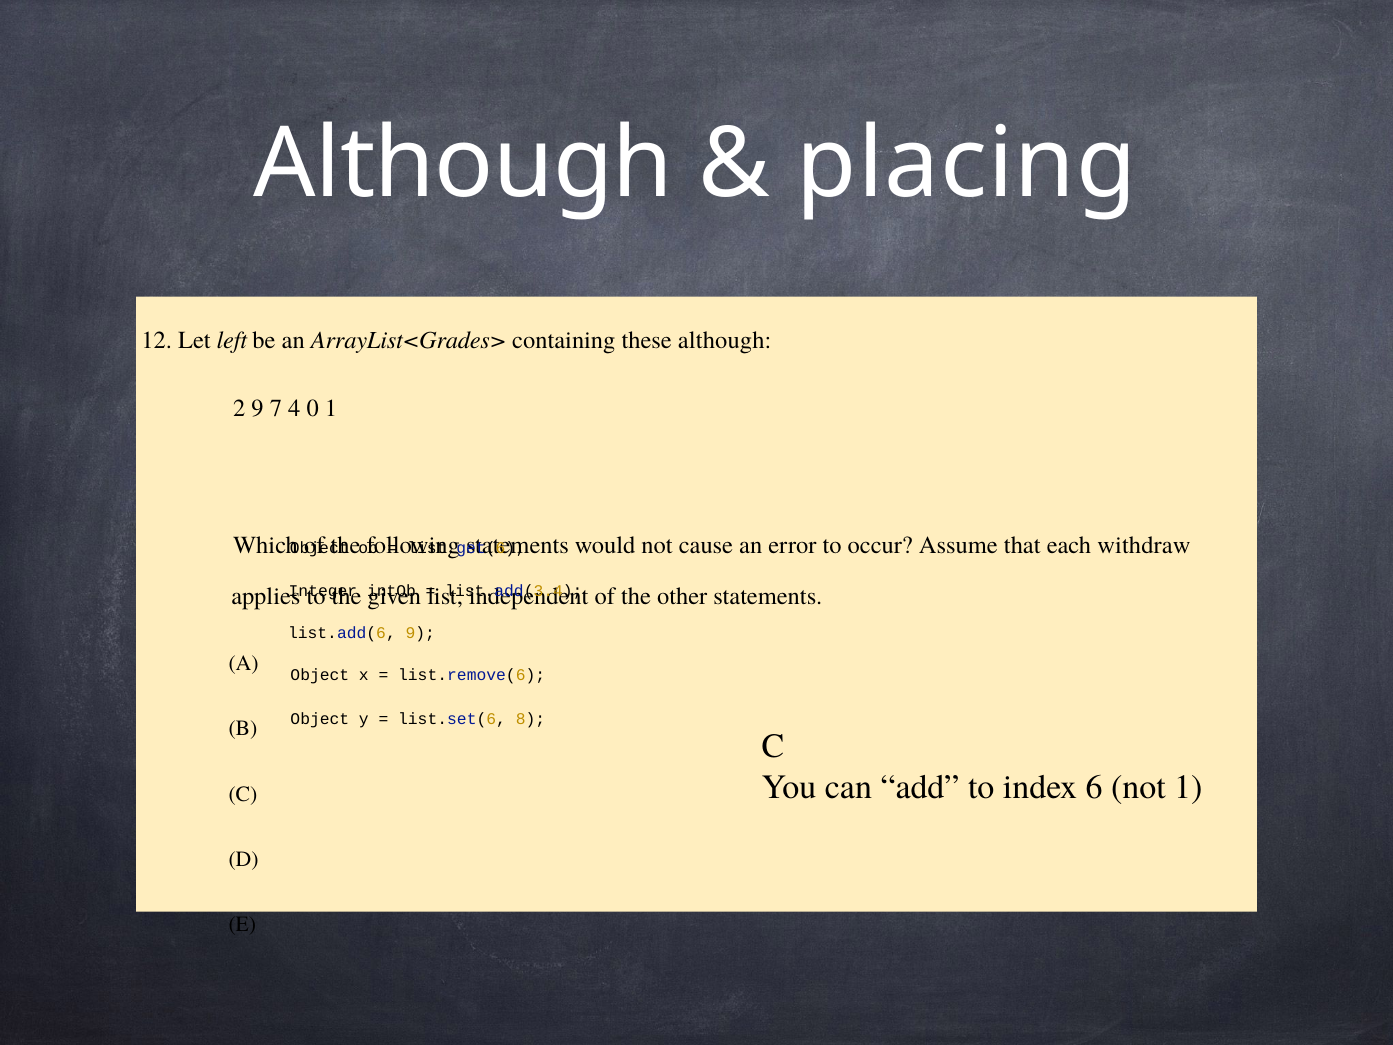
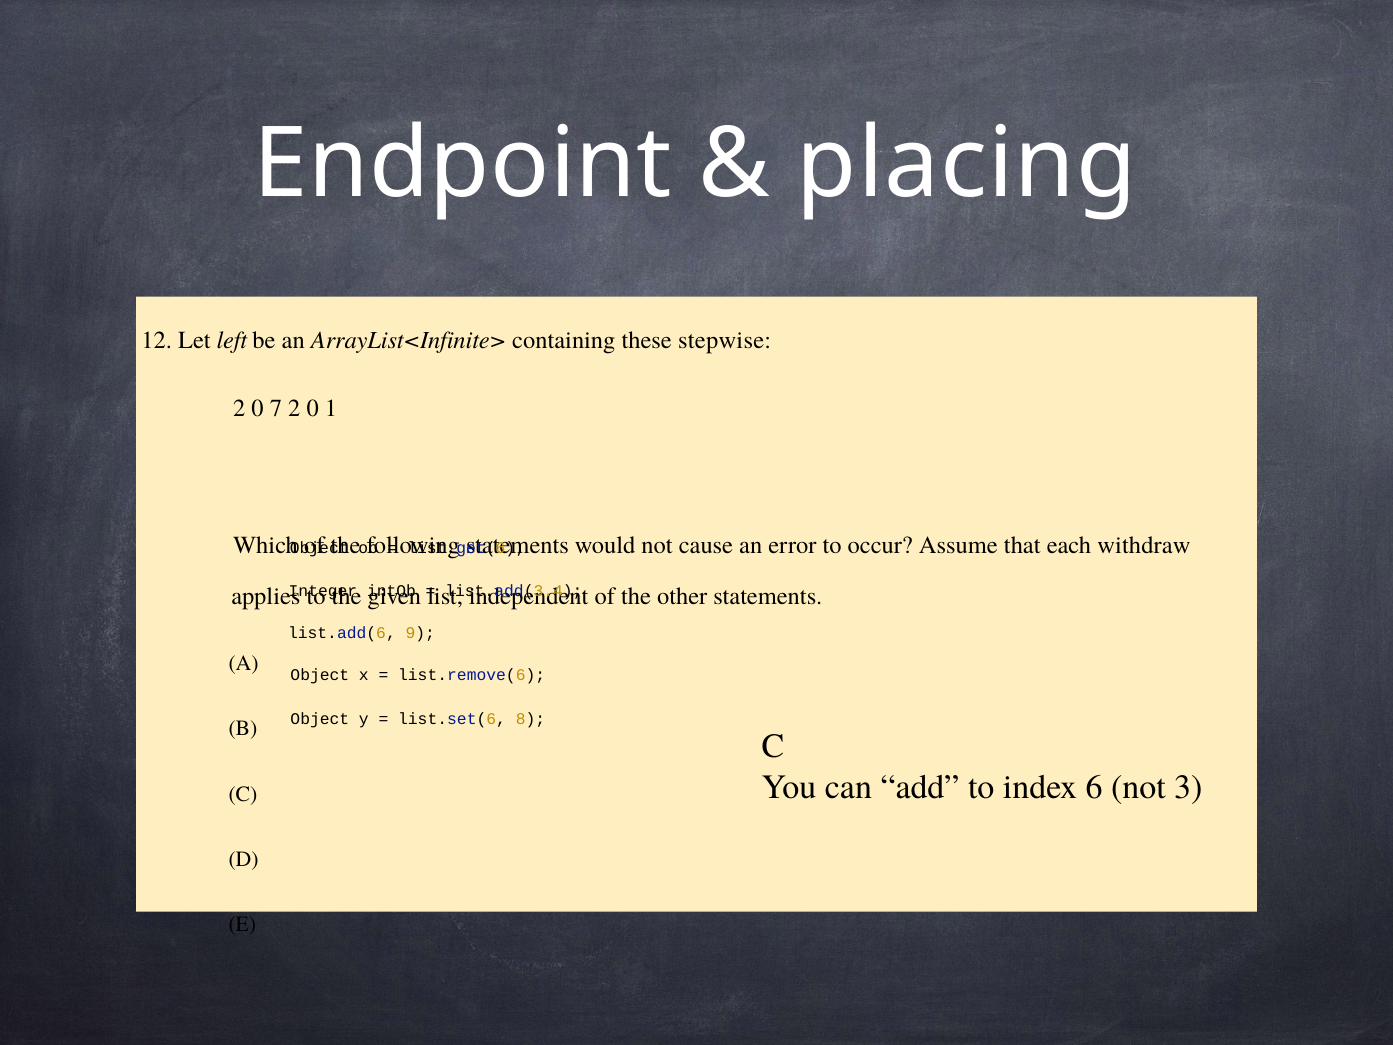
Although at (463, 165): Although -> Endpoint
ArrayList<Grades>: ArrayList<Grades> -> ArrayList<Infinite>
these although: although -> stepwise
9 at (258, 409): 9 -> 0
7 4: 4 -> 2
not 1: 1 -> 3
